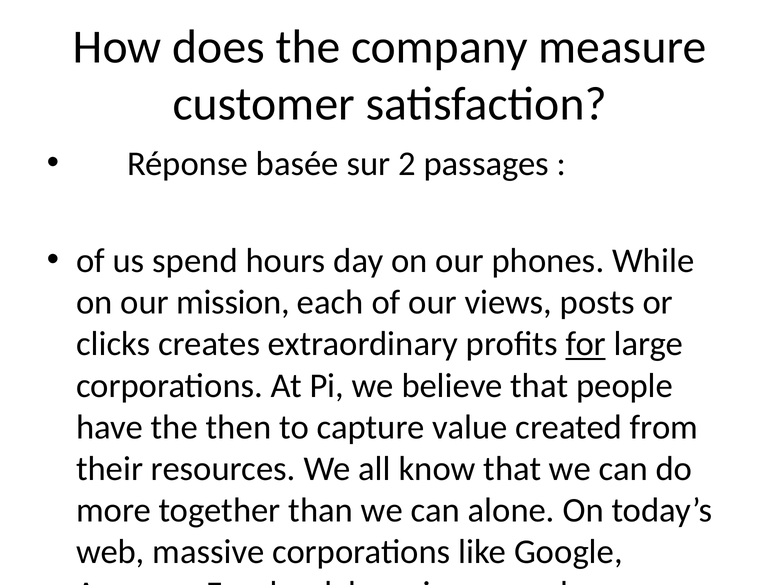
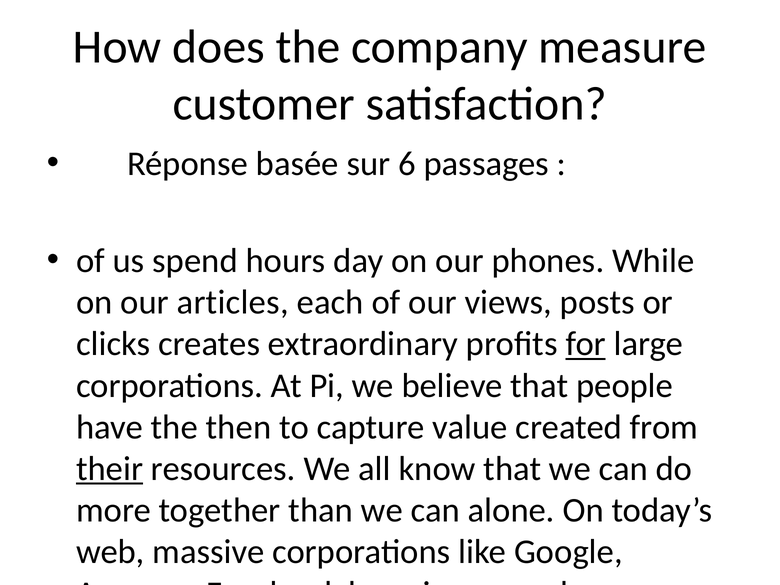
2: 2 -> 6
mission: mission -> articles
their at (110, 469) underline: none -> present
